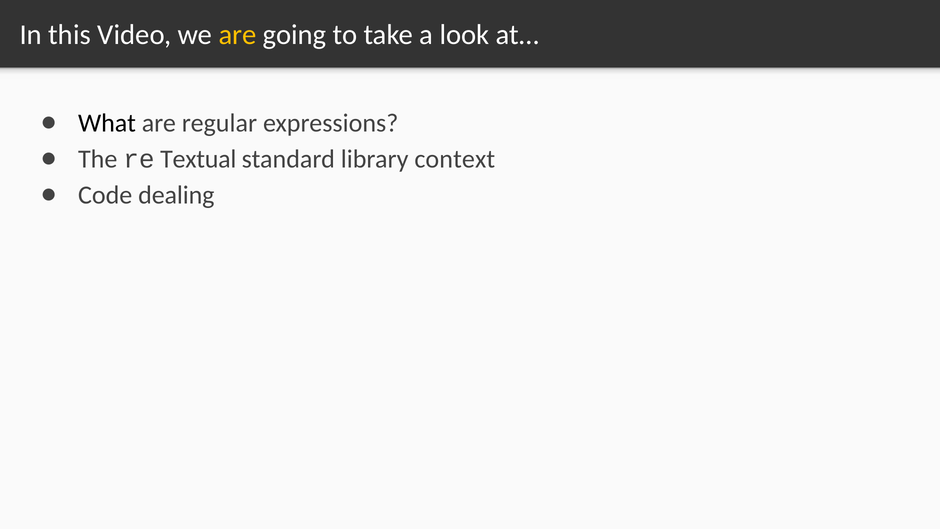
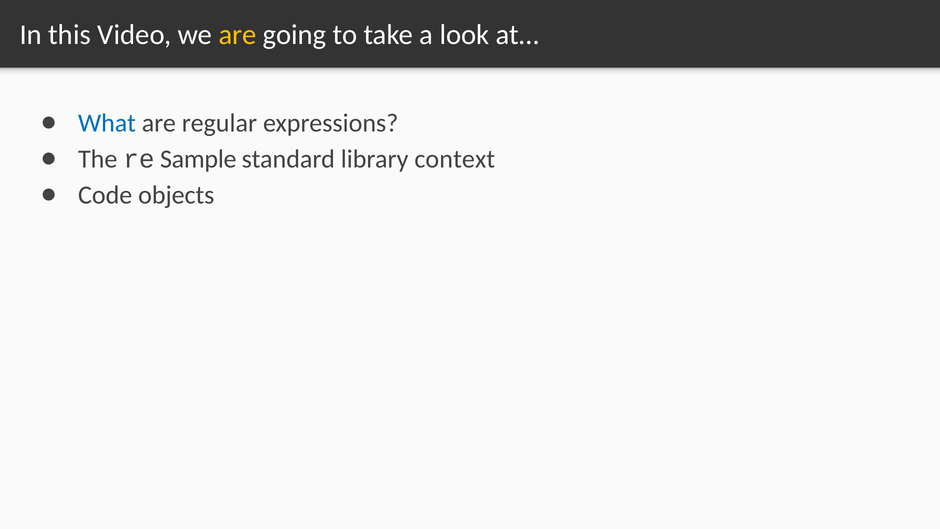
What colour: black -> blue
Textual: Textual -> Sample
dealing: dealing -> objects
